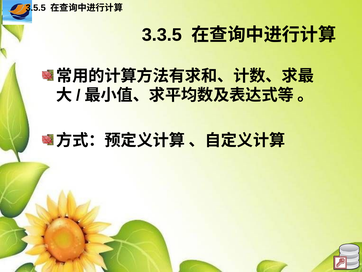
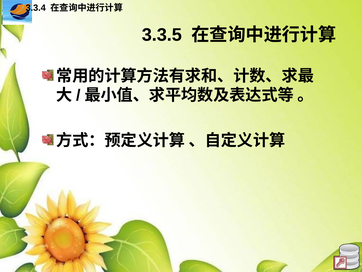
3.5.5: 3.5.5 -> 3.3.4
